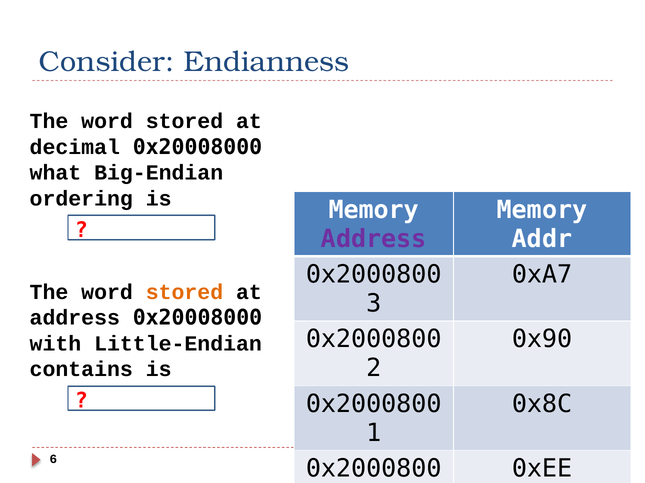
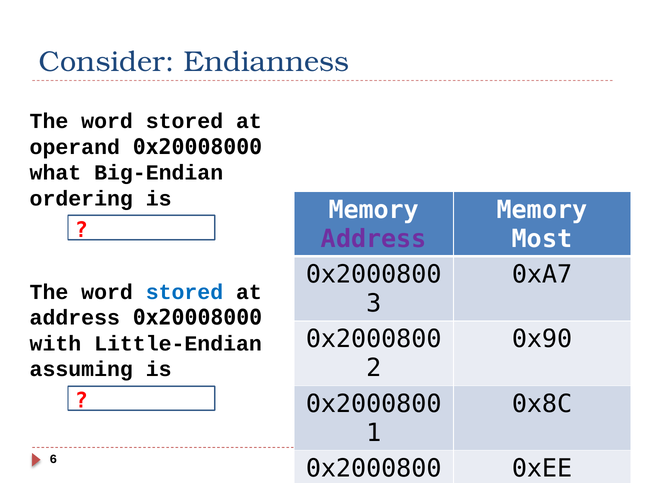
decimal: decimal -> operand
Addr: Addr -> Most
stored at (184, 292) colour: orange -> blue
contains: contains -> assuming
